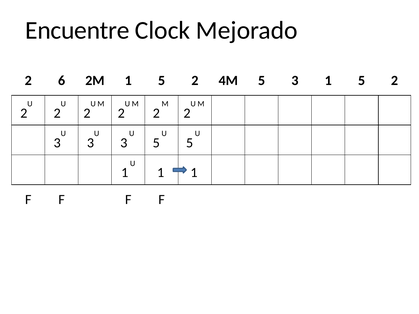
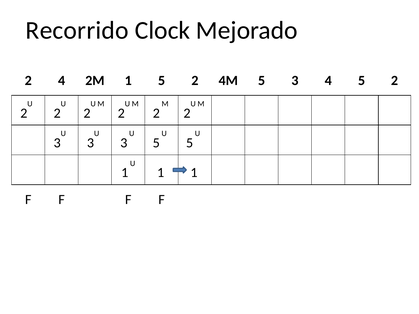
Encuentre: Encuentre -> Recorrido
2 6: 6 -> 4
3 1: 1 -> 4
